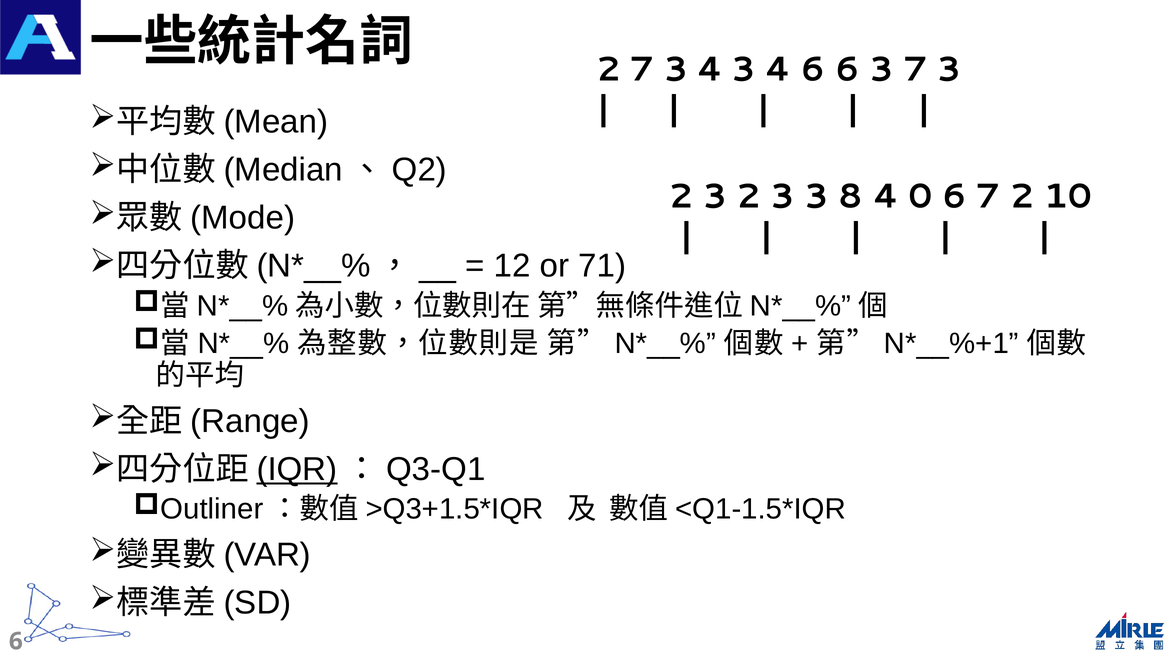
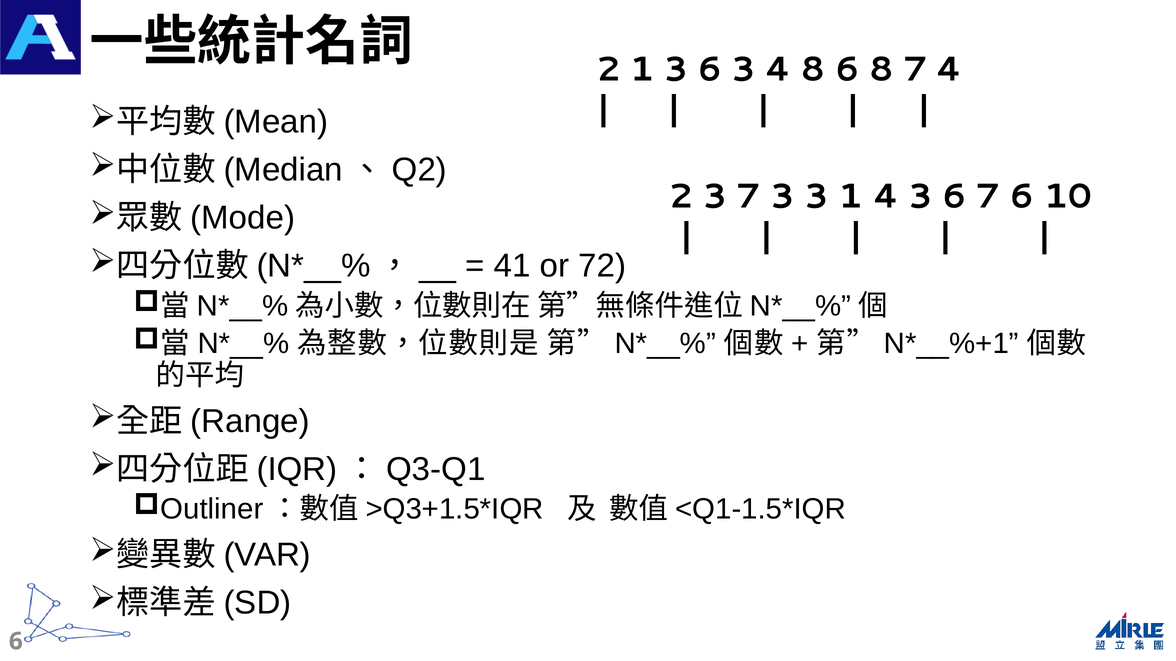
2 7: 7 -> 1
4 at (710, 69): 4 -> 6
4 6: 6 -> 8
6 3: 3 -> 8
3 at (949, 69): 3 -> 4
3 2: 2 -> 7
3 8: 8 -> 1
4 0: 0 -> 3
7 2: 2 -> 6
12: 12 -> 41
71: 71 -> 72
IQR underline: present -> none
